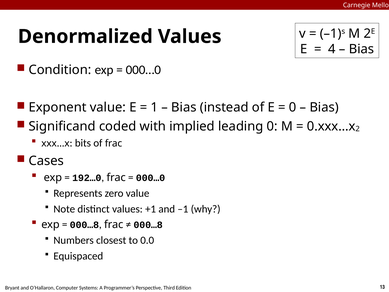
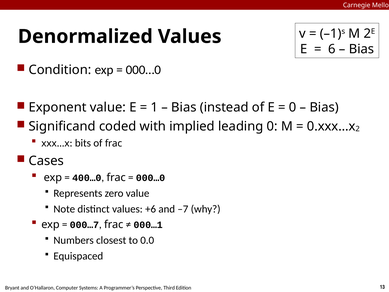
4: 4 -> 6
192…0: 192…0 -> 400…0
+1: +1 -> +6
–1: –1 -> –7
000…8 at (84, 225): 000…8 -> 000…7
000…8 at (148, 225): 000…8 -> 000…1
